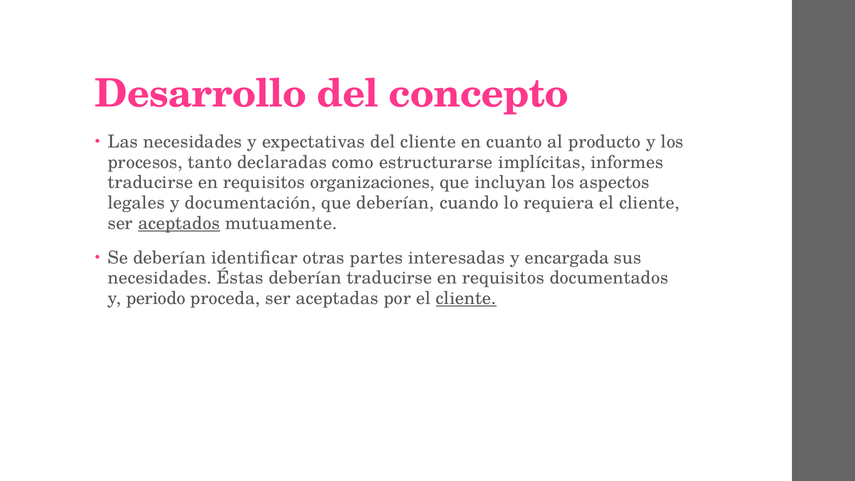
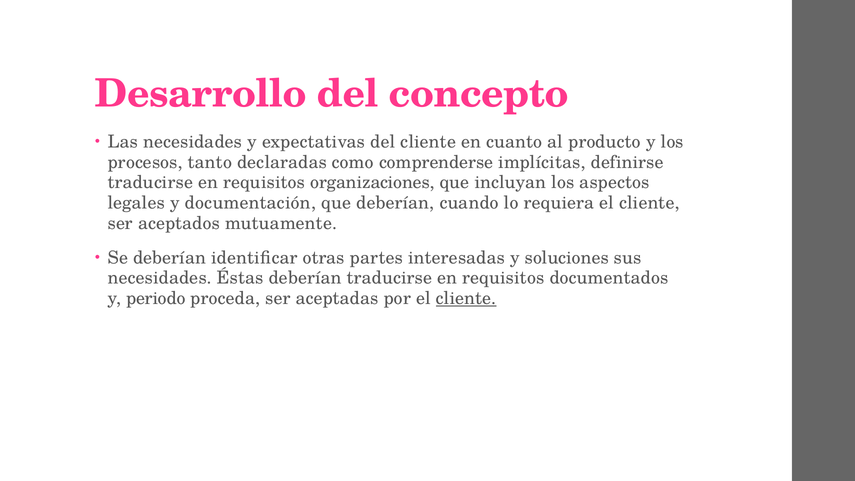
estructurarse: estructurarse -> comprenderse
informes: informes -> definirse
aceptados underline: present -> none
encargada: encargada -> soluciones
